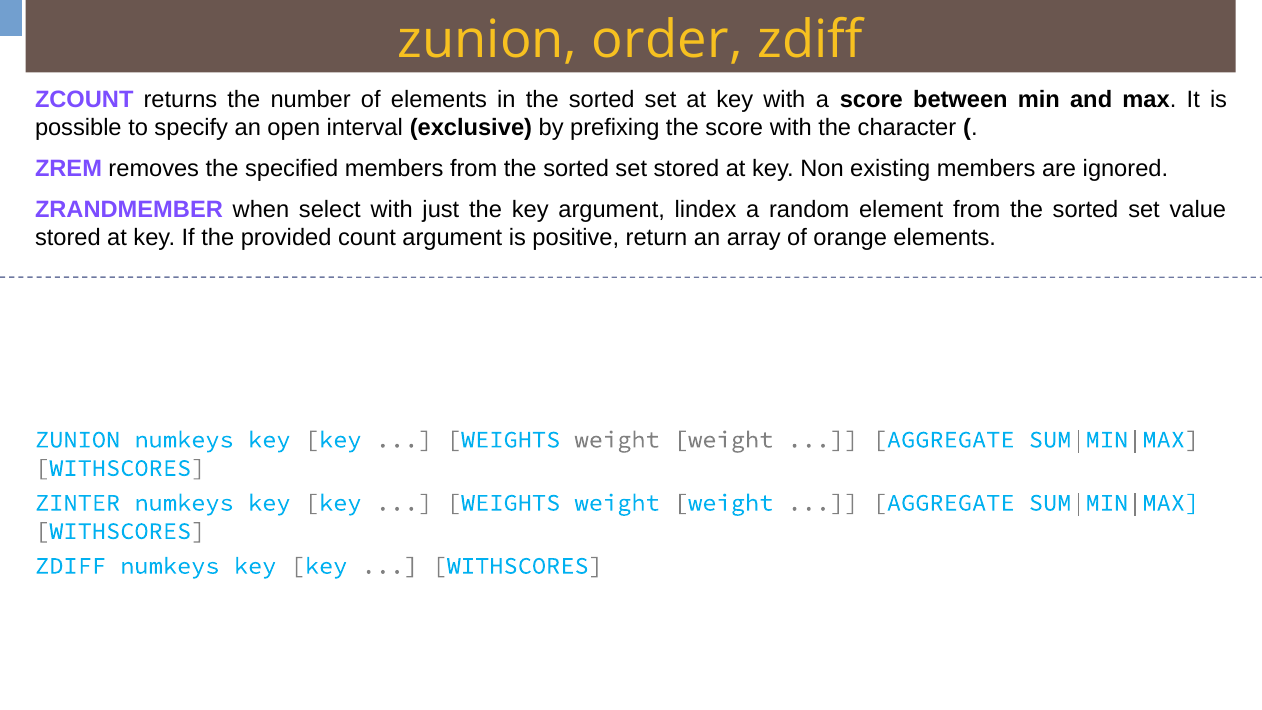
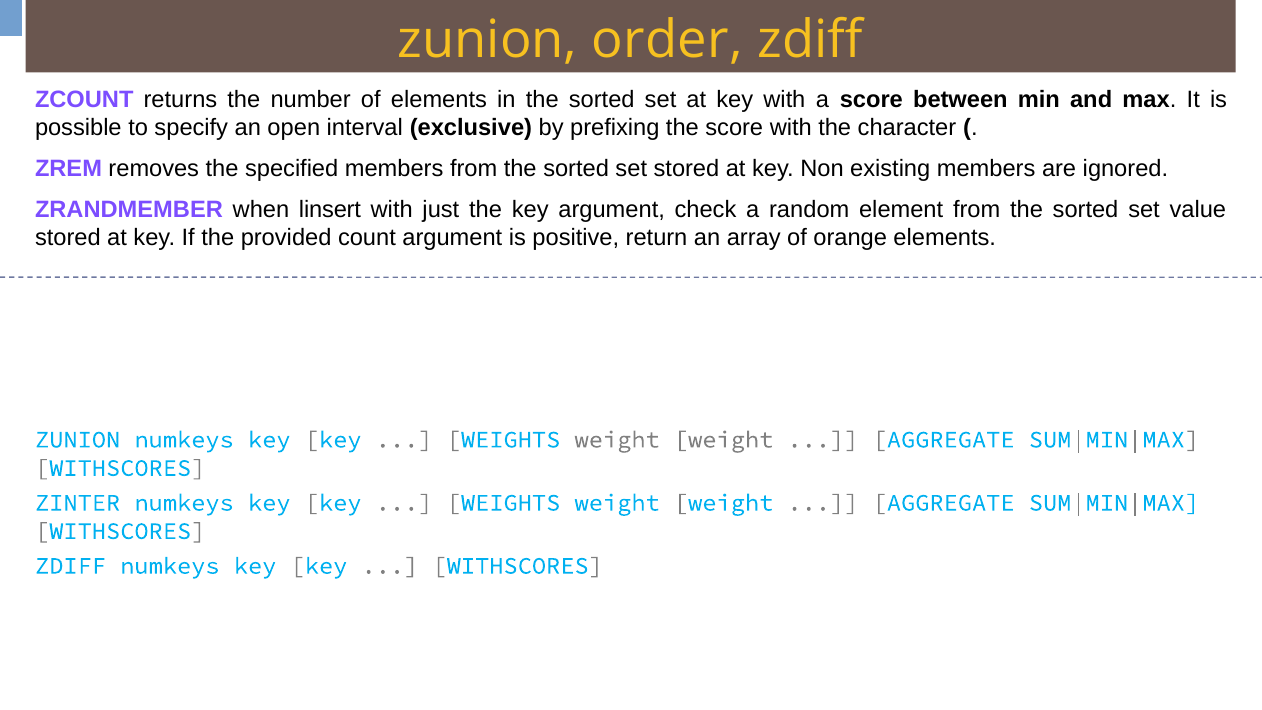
select: select -> linsert
lindex: lindex -> check
